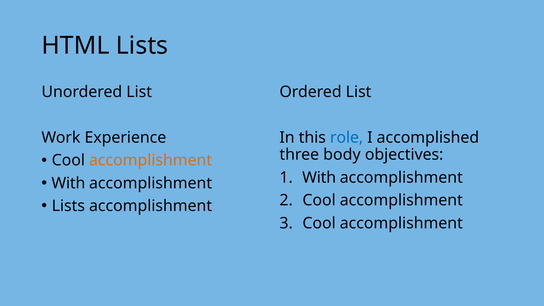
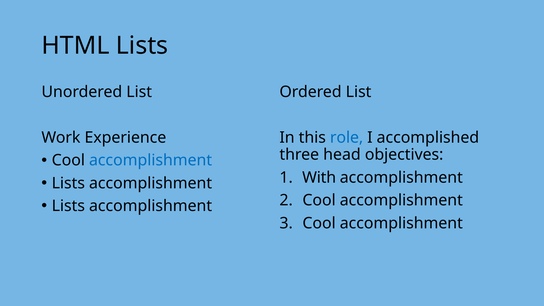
body: body -> head
accomplishment at (151, 160) colour: orange -> blue
With at (68, 183): With -> Lists
